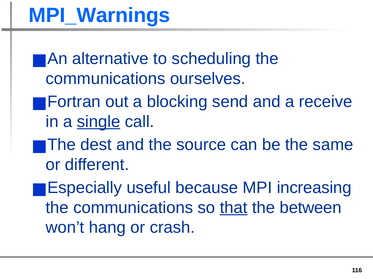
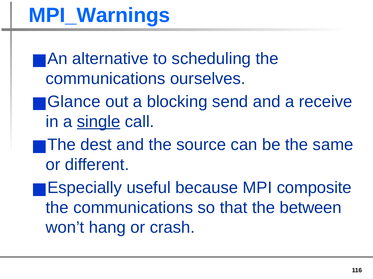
Fortran: Fortran -> Glance
increasing: increasing -> composite
that underline: present -> none
